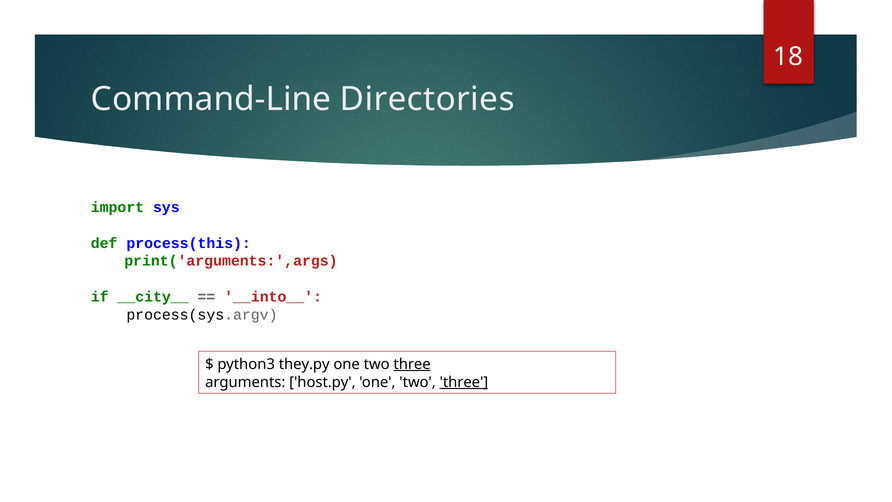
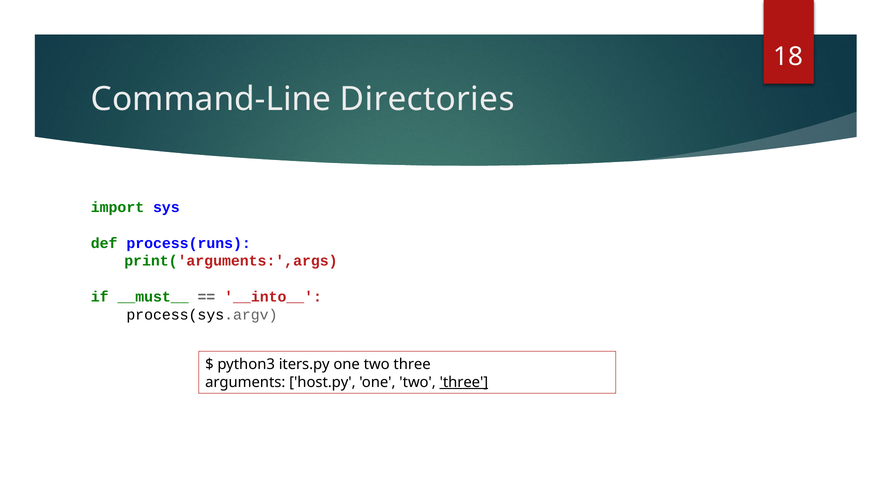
process(this: process(this -> process(runs
__city__: __city__ -> __must__
they.py: they.py -> iters.py
three at (412, 364) underline: present -> none
